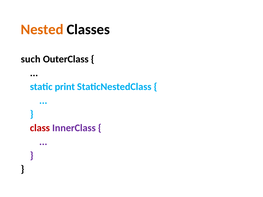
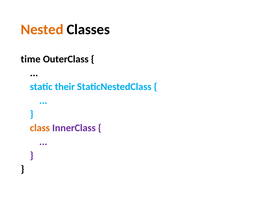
such: such -> time
print: print -> their
class colour: red -> orange
